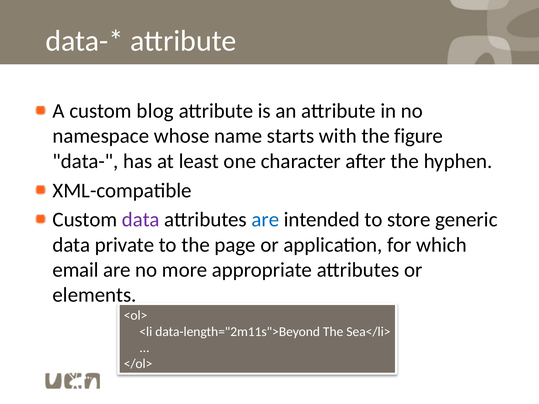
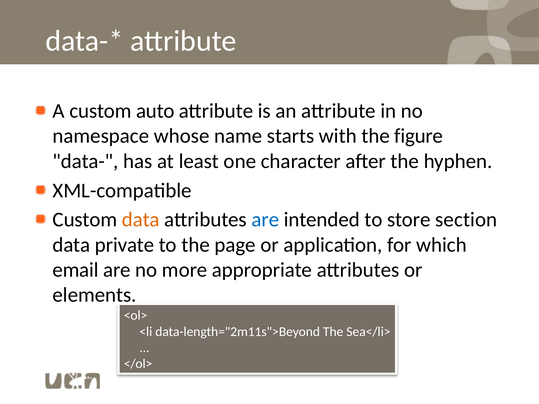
blog: blog -> auto
data at (141, 220) colour: purple -> orange
generic: generic -> section
